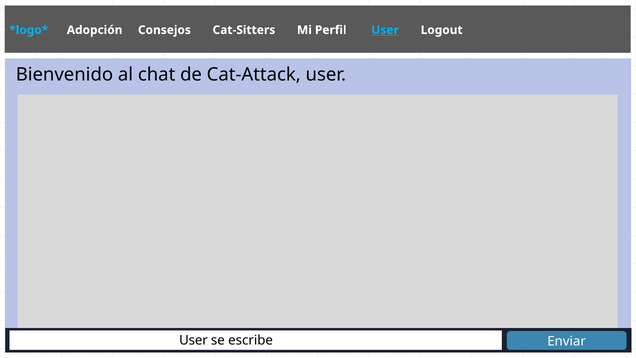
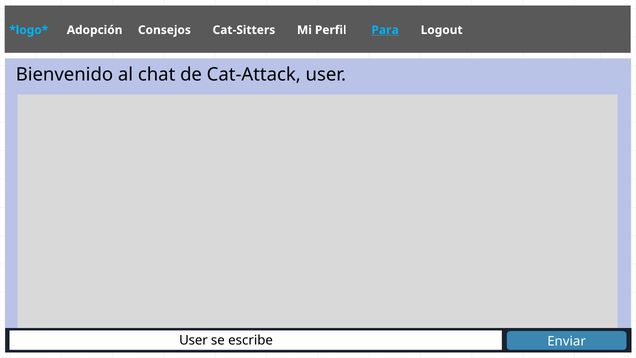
Perfil User: User -> Para
